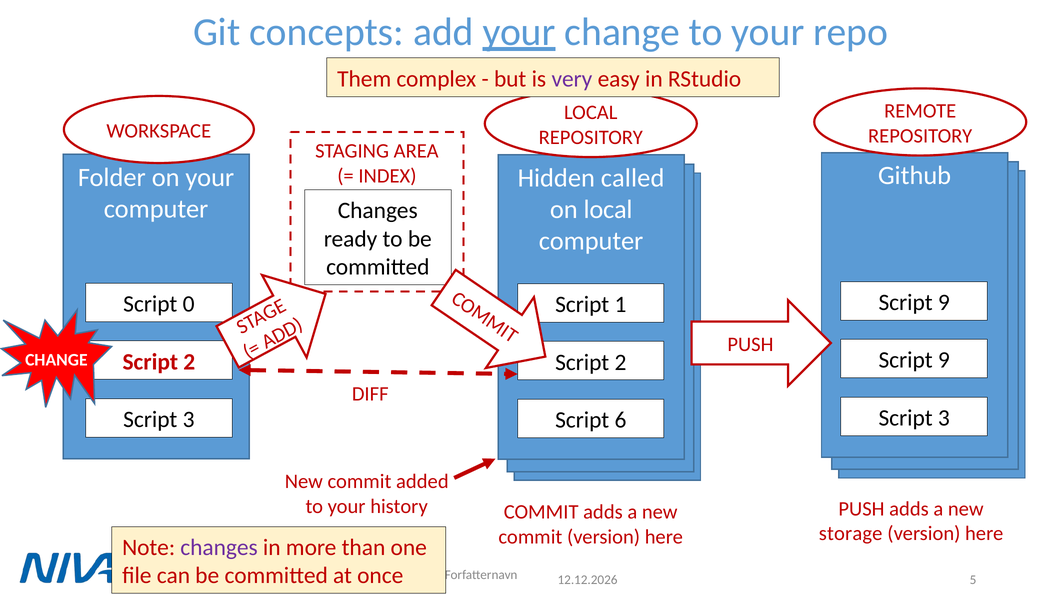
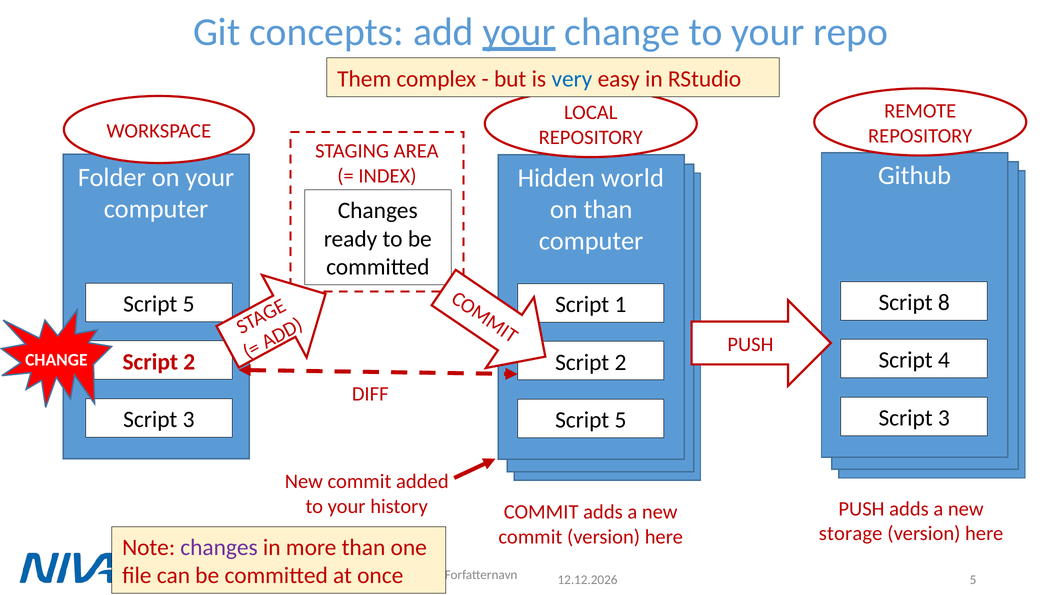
very colour: purple -> blue
called: called -> world
on local: local -> than
9 at (944, 302): 9 -> 8
0 at (189, 304): 0 -> 5
9 at (944, 360): 9 -> 4
6 at (620, 420): 6 -> 5
